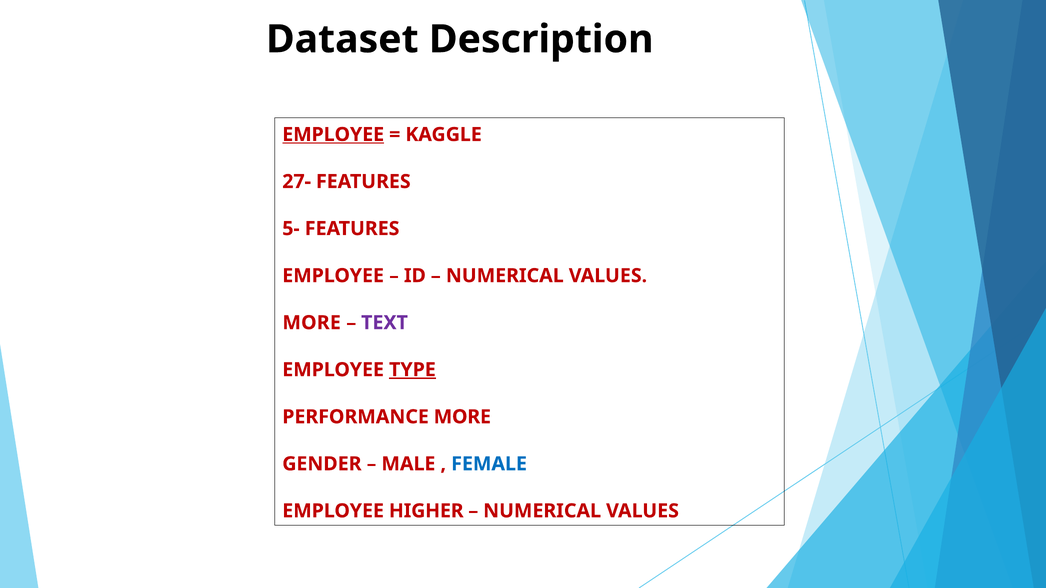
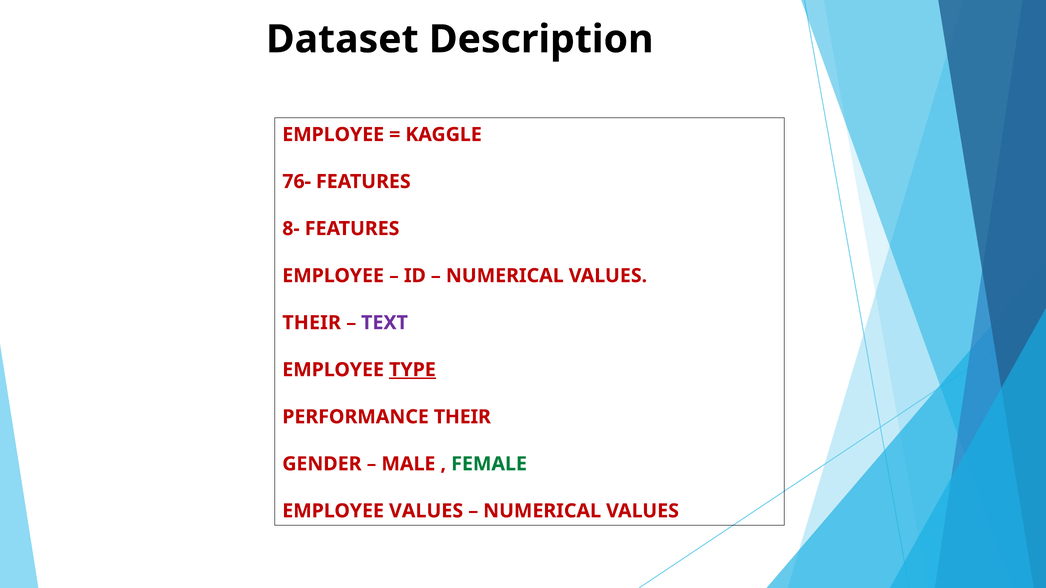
EMPLOYEE at (333, 135) underline: present -> none
27-: 27- -> 76-
5-: 5- -> 8-
MORE at (312, 323): MORE -> THEIR
PERFORMANCE MORE: MORE -> THEIR
FEMALE colour: blue -> green
EMPLOYEE HIGHER: HIGHER -> VALUES
